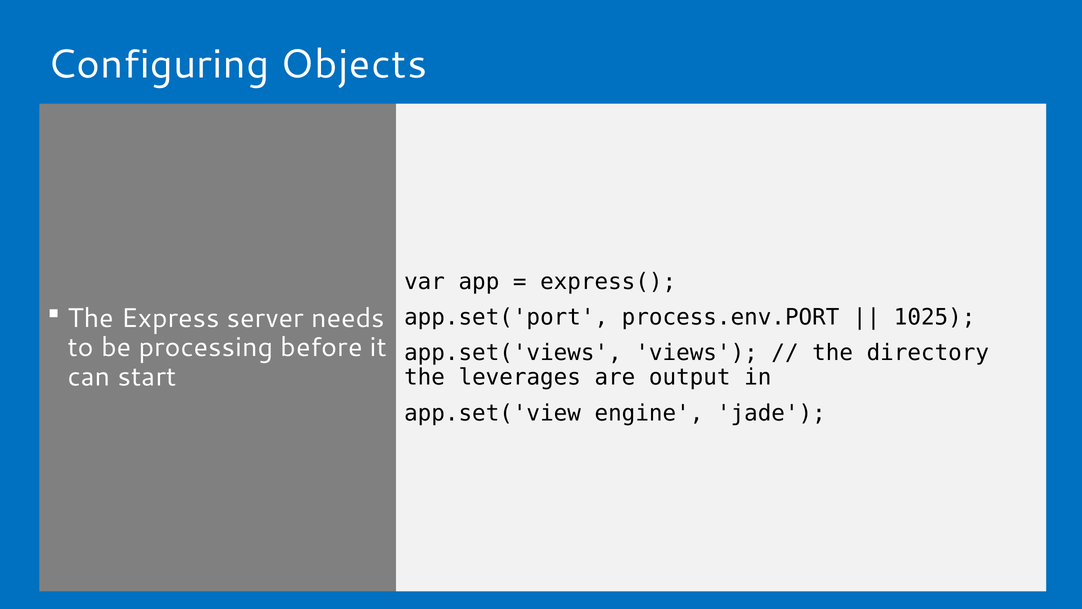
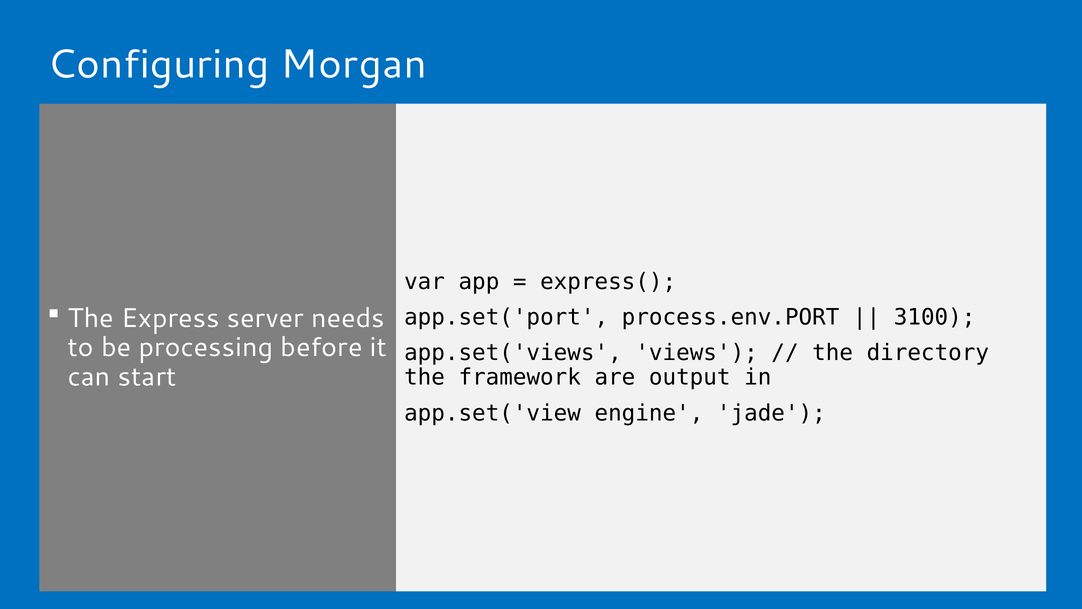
Objects: Objects -> Morgan
1025: 1025 -> 3100
leverages: leverages -> framework
